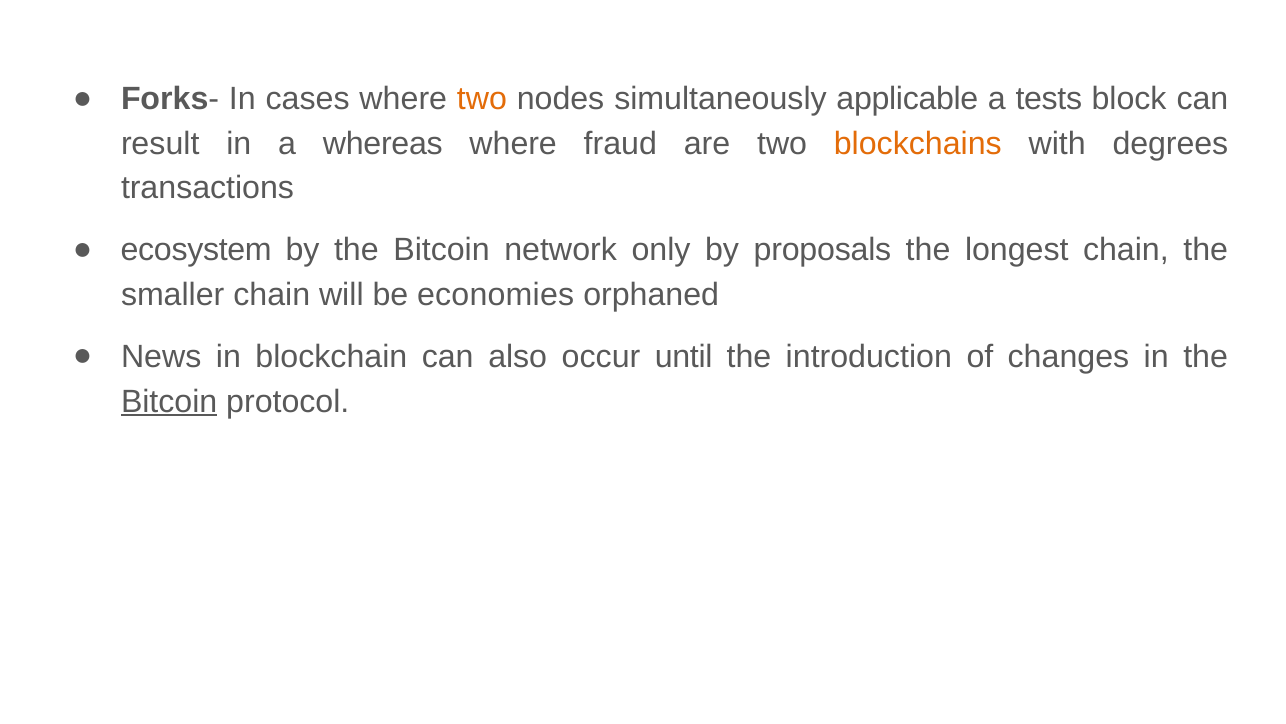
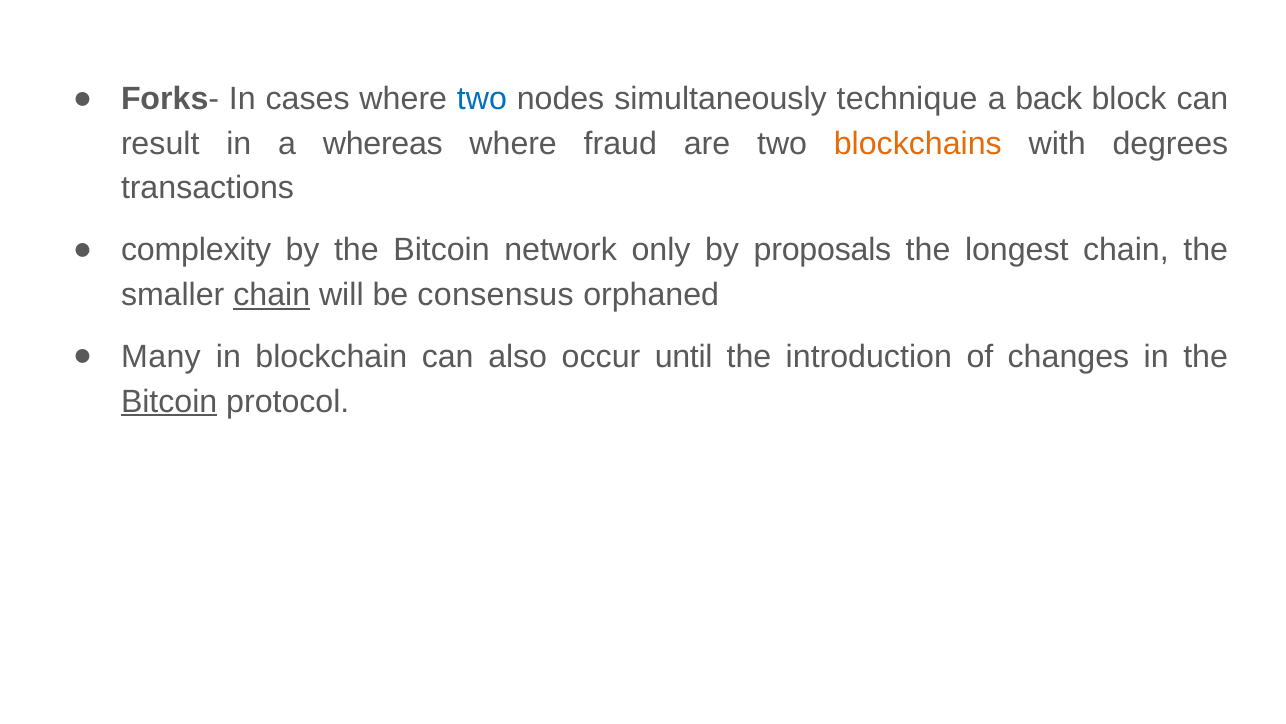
two at (482, 99) colour: orange -> blue
applicable: applicable -> technique
tests: tests -> back
ecosystem: ecosystem -> complexity
chain at (272, 294) underline: none -> present
economies: economies -> consensus
News: News -> Many
